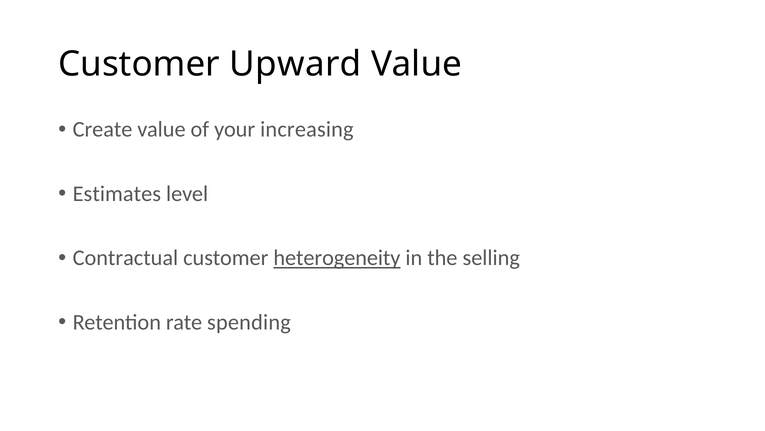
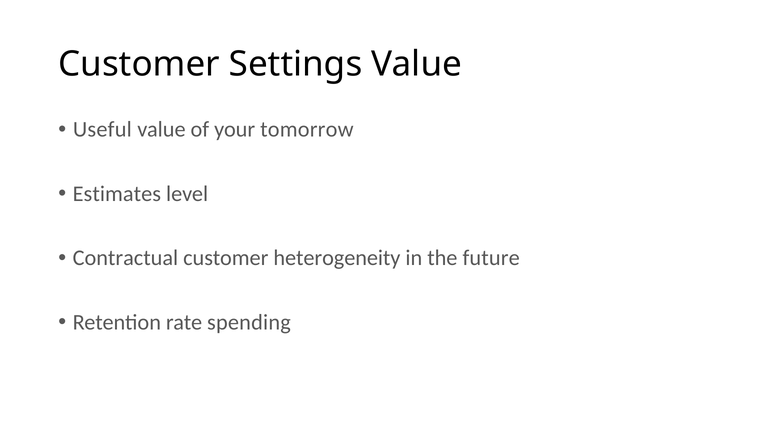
Upward: Upward -> Settings
Create: Create -> Useful
increasing: increasing -> tomorrow
heterogeneity underline: present -> none
selling: selling -> future
